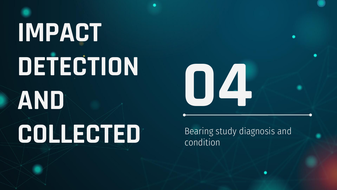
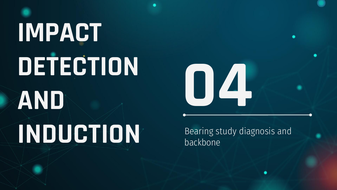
COLLECTED: COLLECTED -> INDUCTION
condition: condition -> backbone
